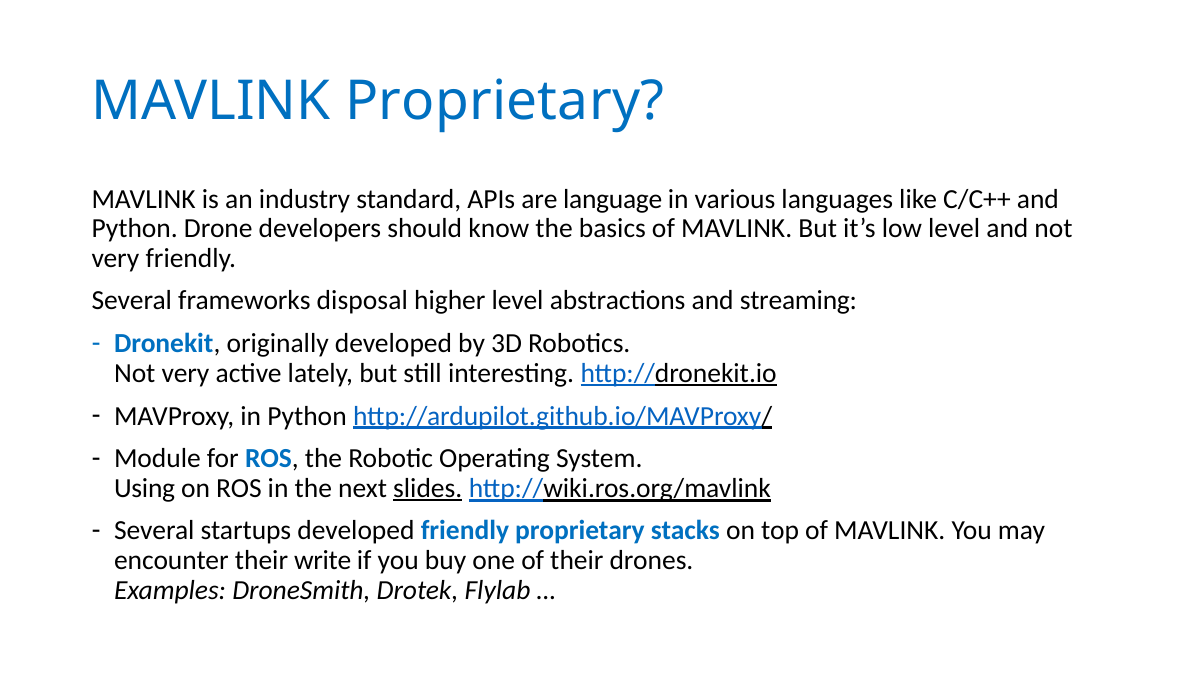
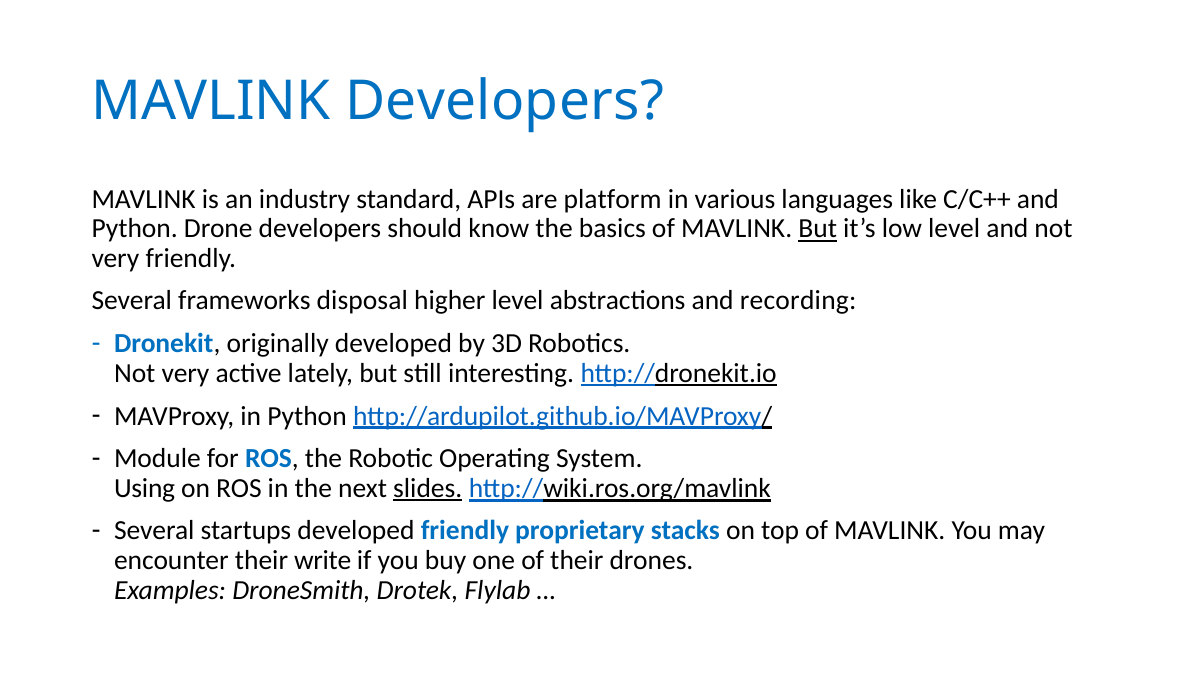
MAVLINK Proprietary: Proprietary -> Developers
language: language -> platform
But at (818, 229) underline: none -> present
streaming: streaming -> recording
